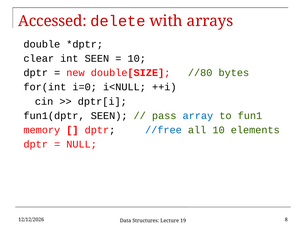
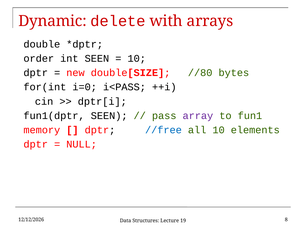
Accessed: Accessed -> Dynamic
clear: clear -> order
i<NULL: i<NULL -> i<PASS
array colour: blue -> purple
